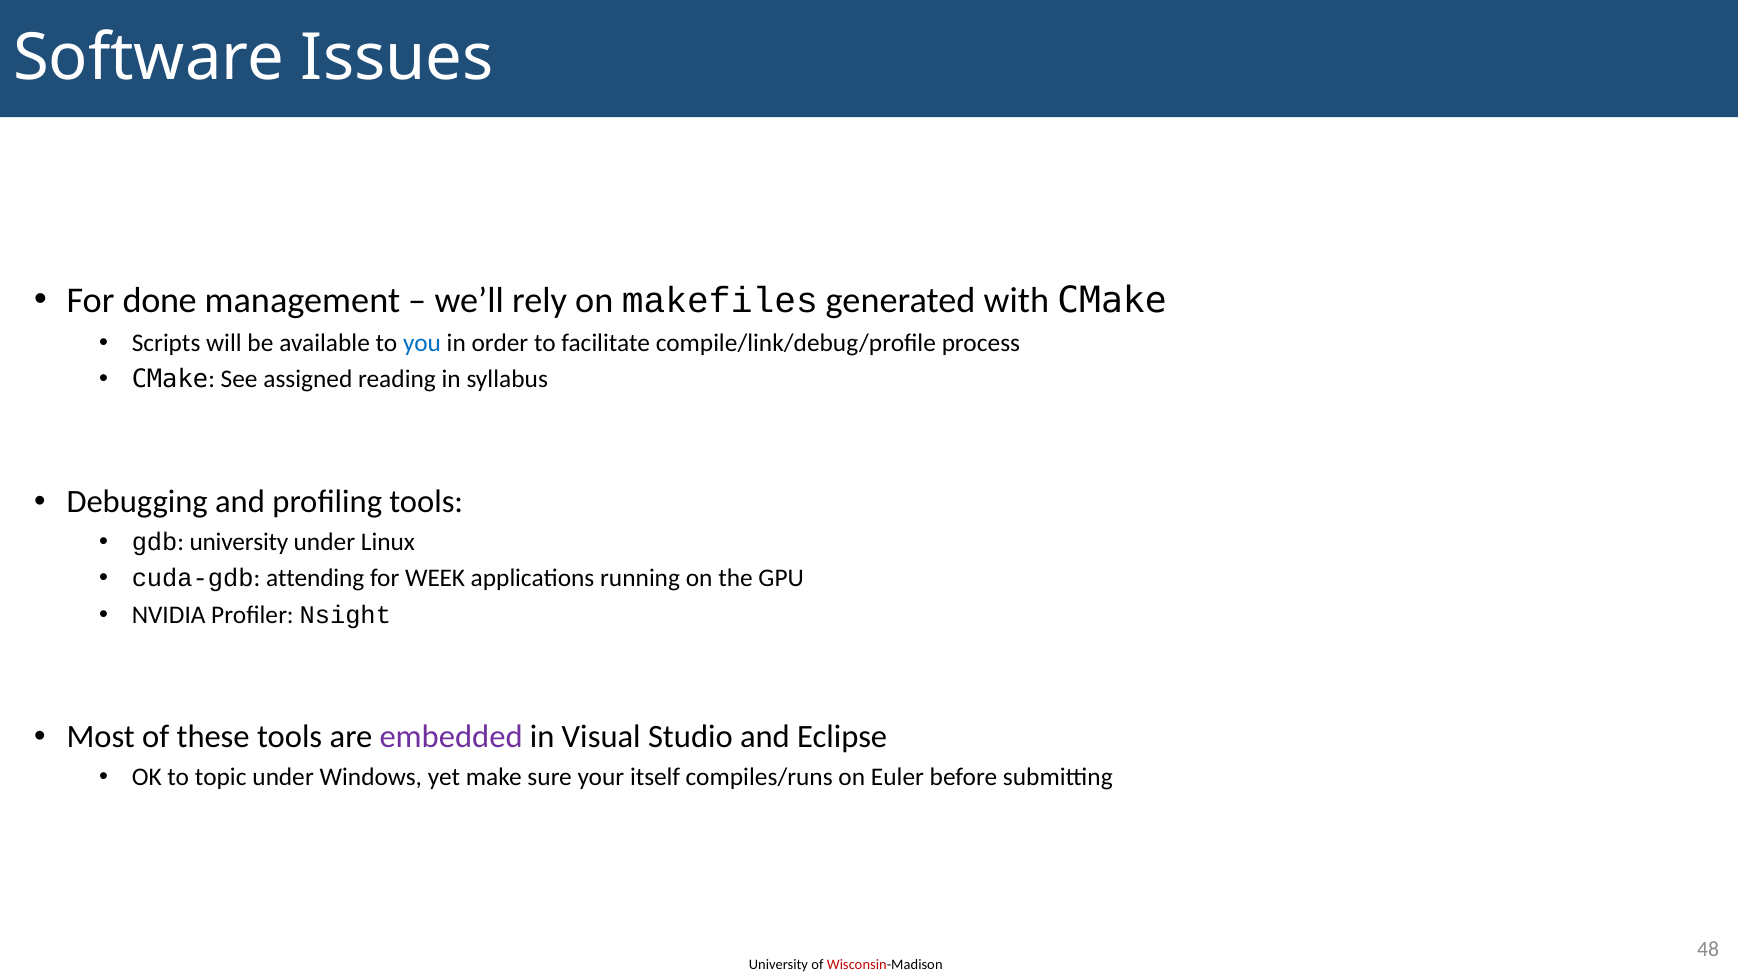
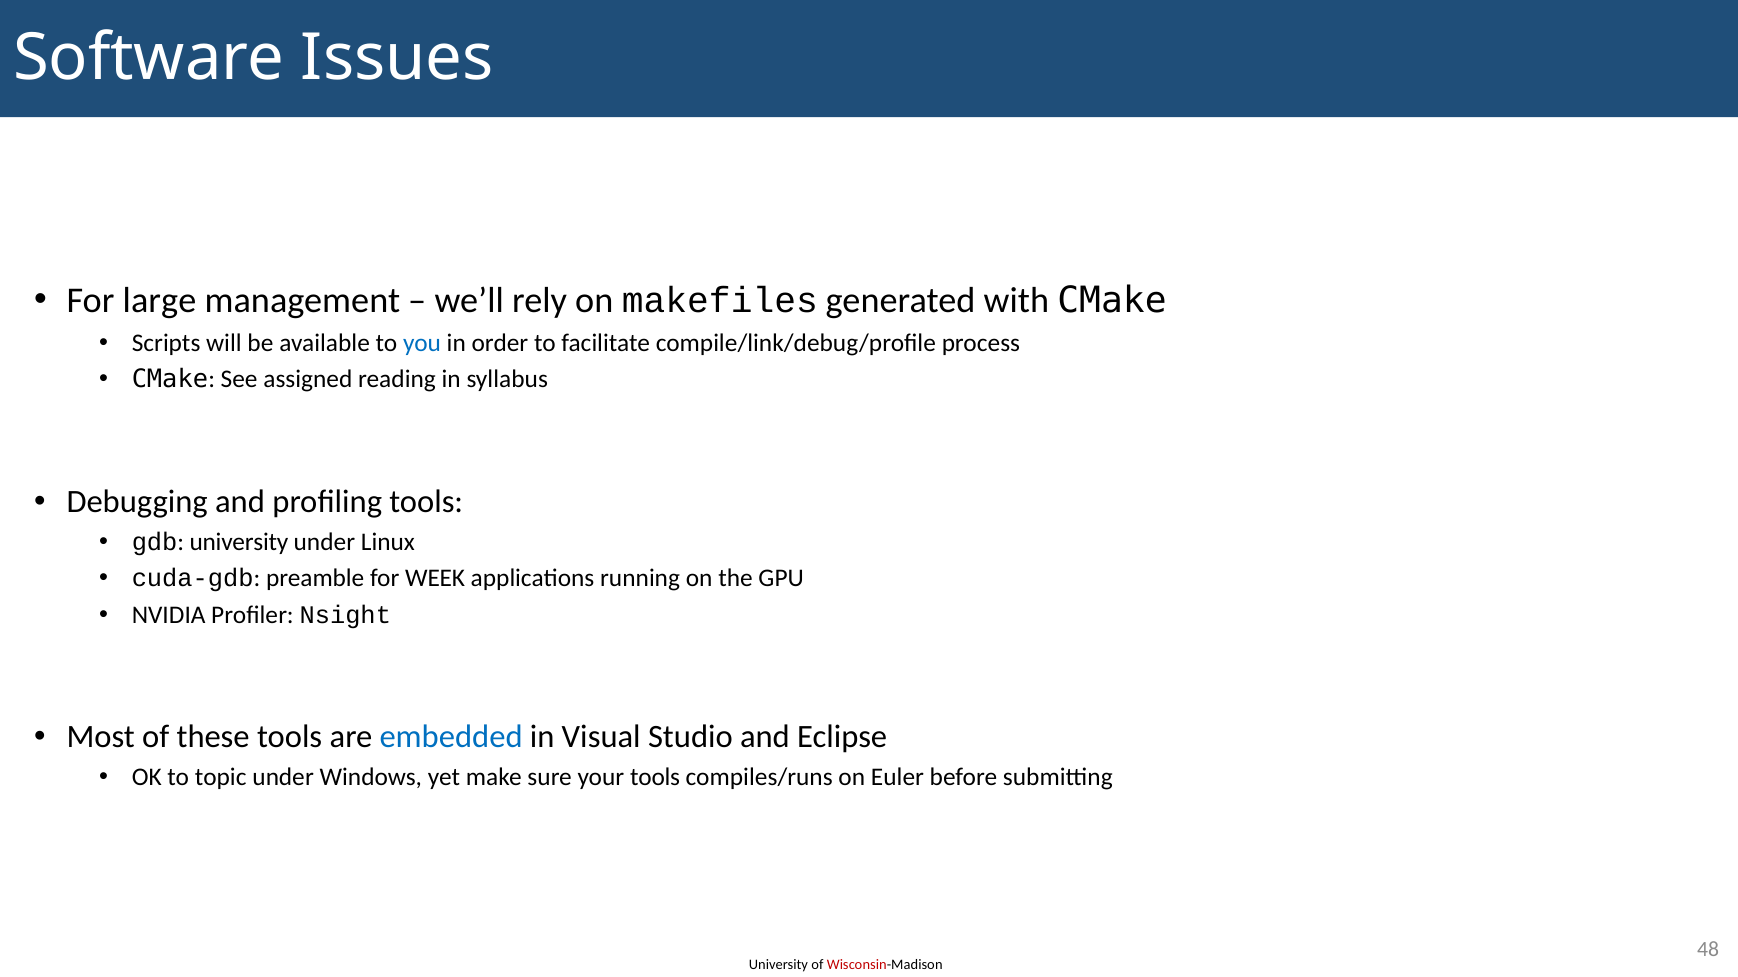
done: done -> large
attending: attending -> preamble
embedded colour: purple -> blue
your itself: itself -> tools
